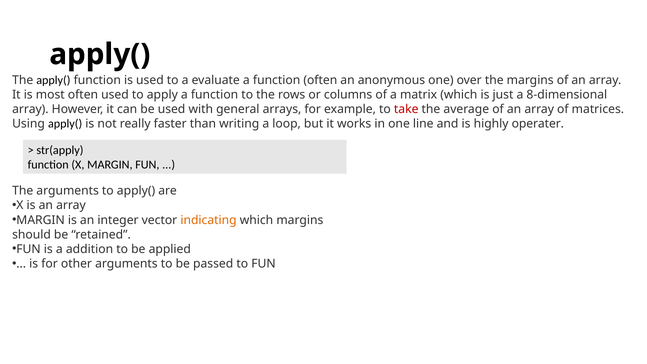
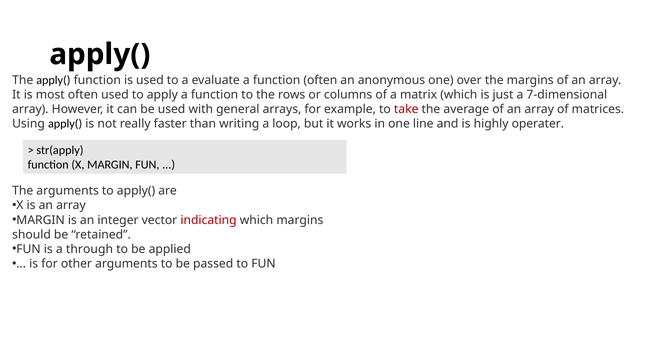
8-dimensional: 8-dimensional -> 7-dimensional
indicating colour: orange -> red
addition: addition -> through
